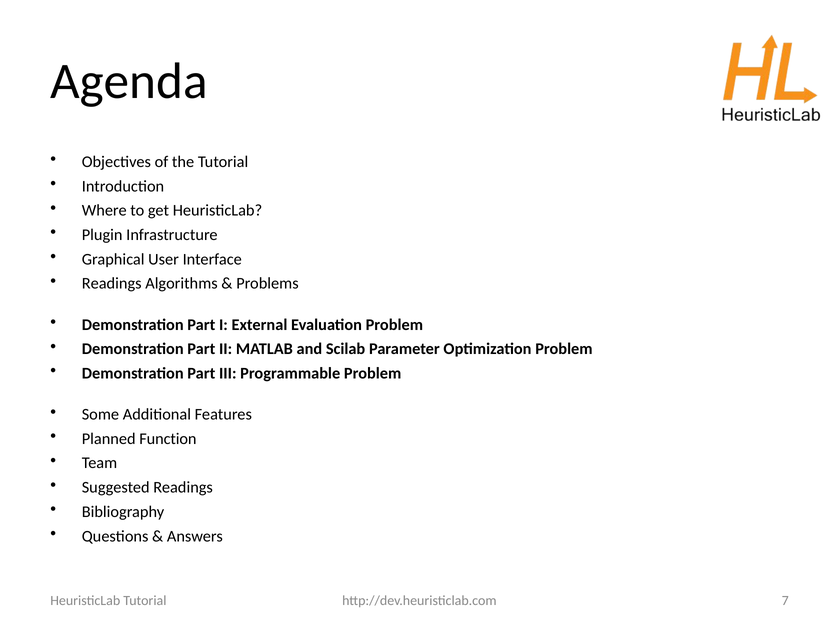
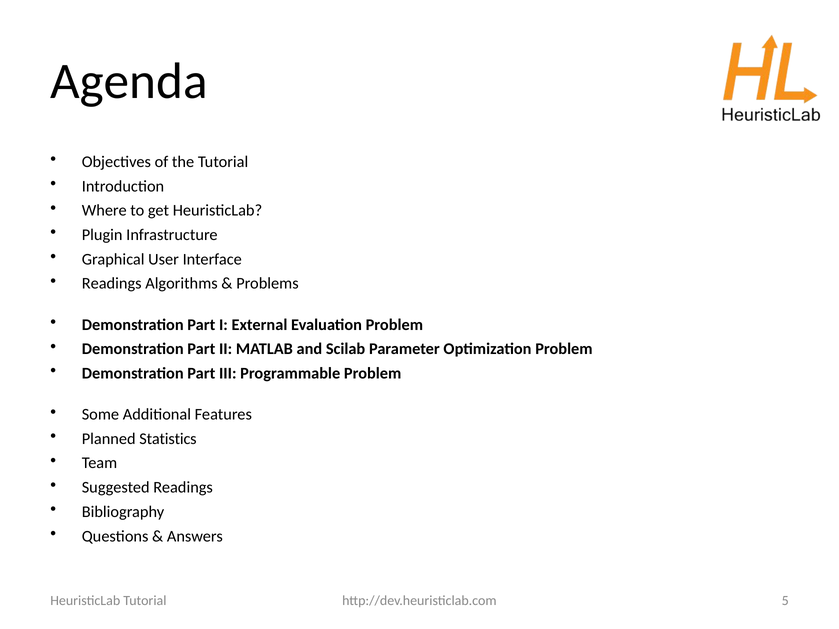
Function: Function -> Statistics
7: 7 -> 5
